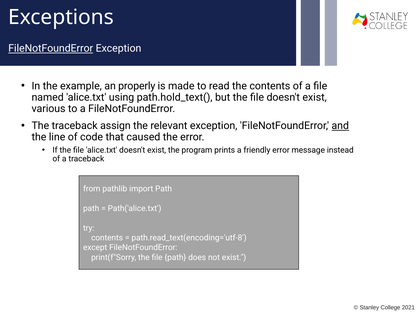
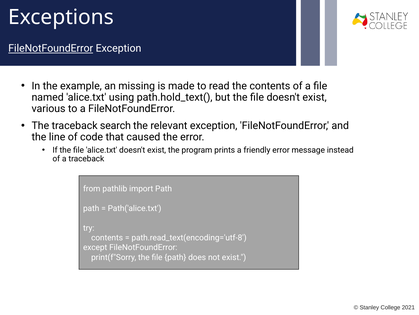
properly: properly -> missing
assign: assign -> search
and underline: present -> none
